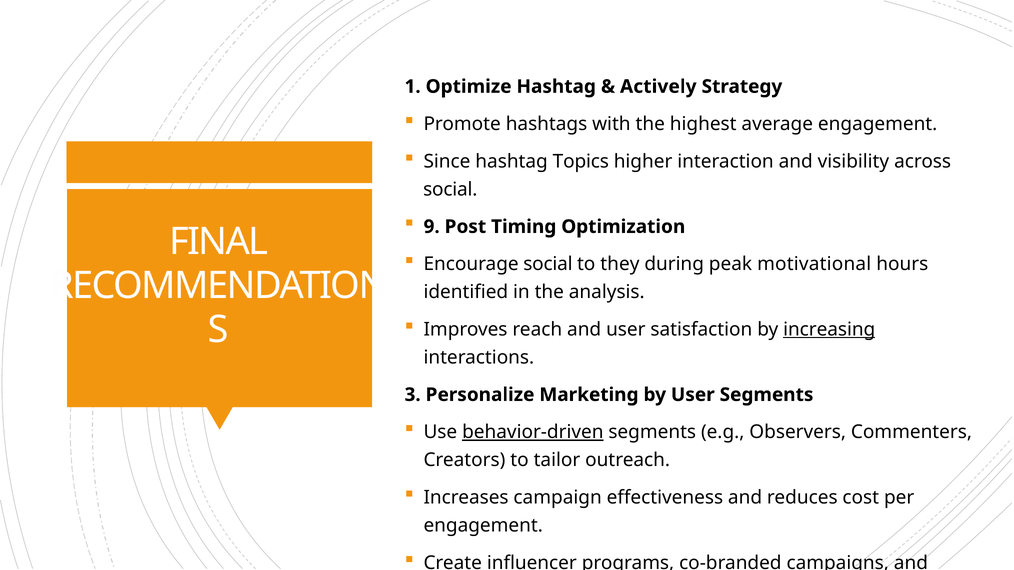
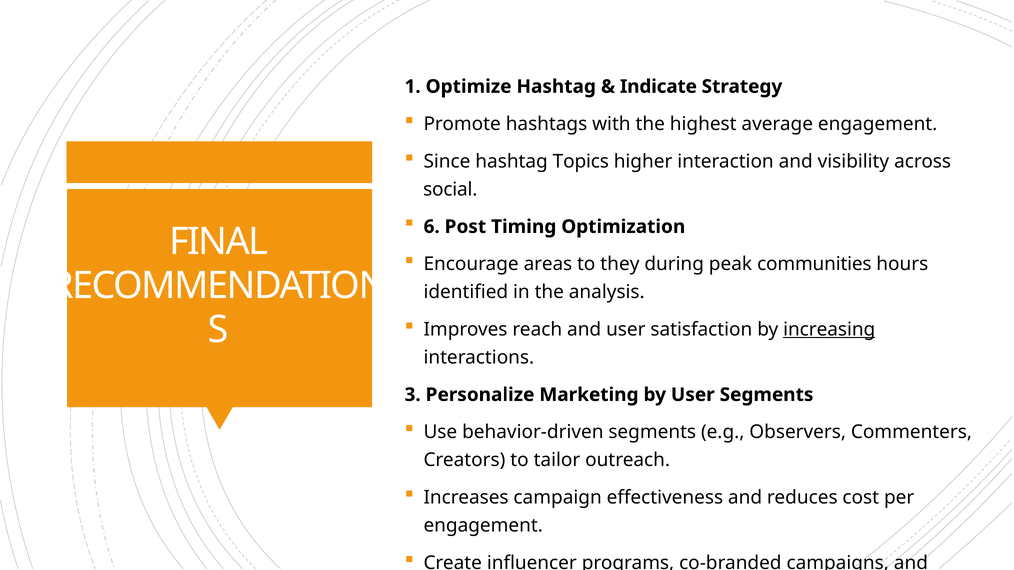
Actively: Actively -> Indicate
9: 9 -> 6
Encourage social: social -> areas
motivational: motivational -> communities
behavior-driven underline: present -> none
